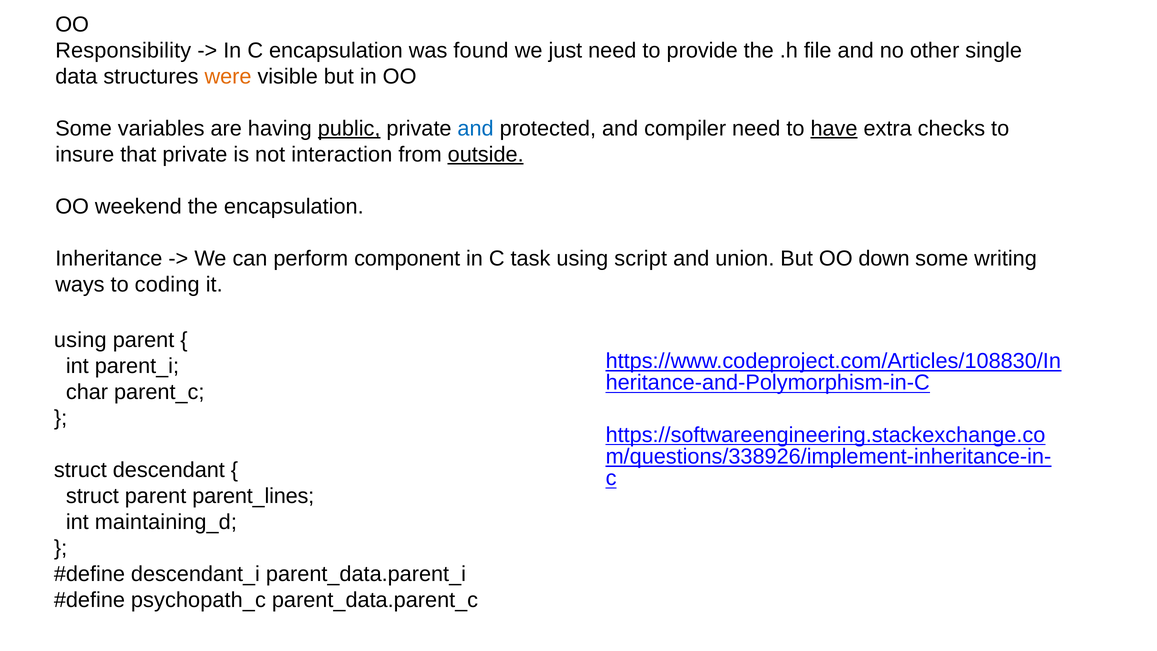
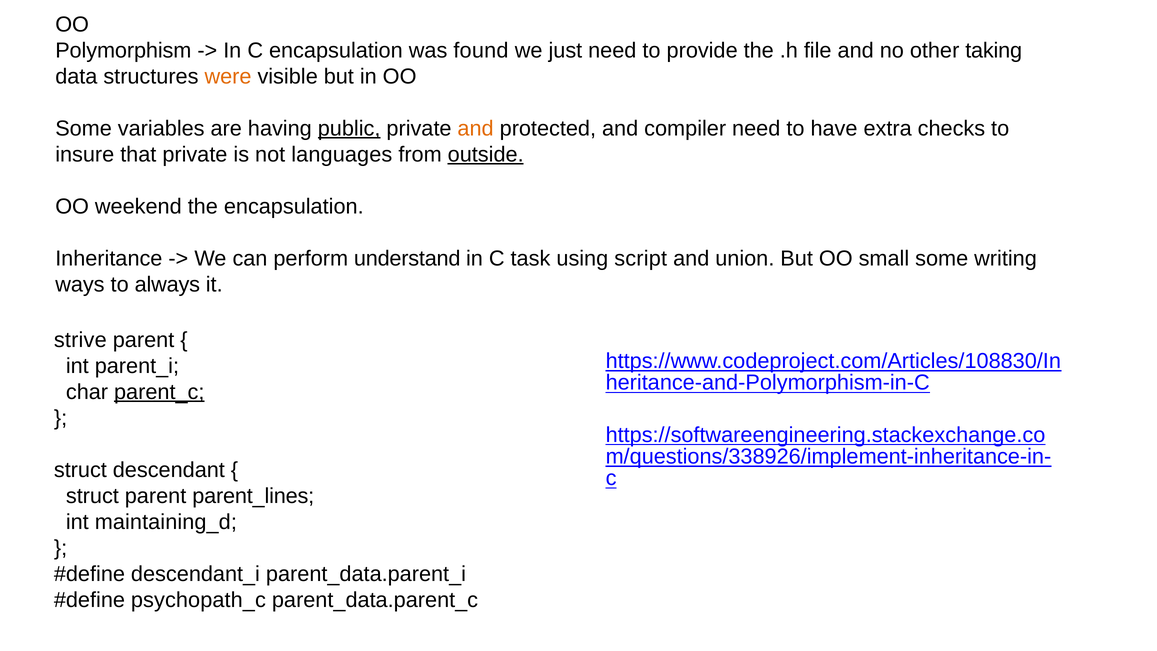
Responsibility: Responsibility -> Polymorphism
single: single -> taking
and at (476, 128) colour: blue -> orange
have underline: present -> none
interaction: interaction -> languages
component: component -> understand
down: down -> small
coding: coding -> always
using at (80, 340): using -> strive
parent_c underline: none -> present
